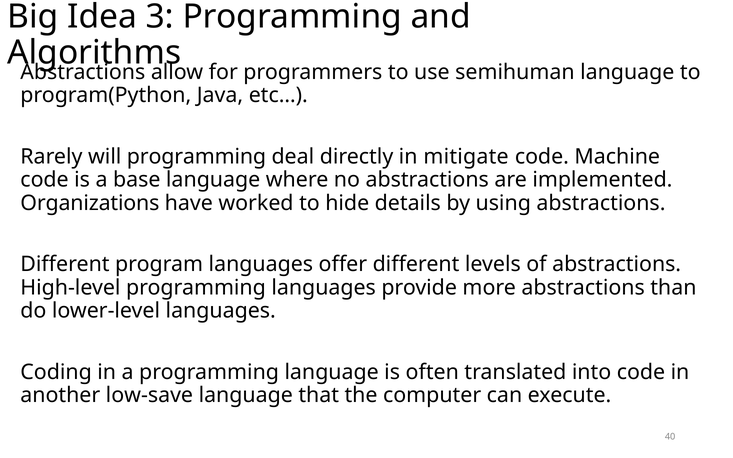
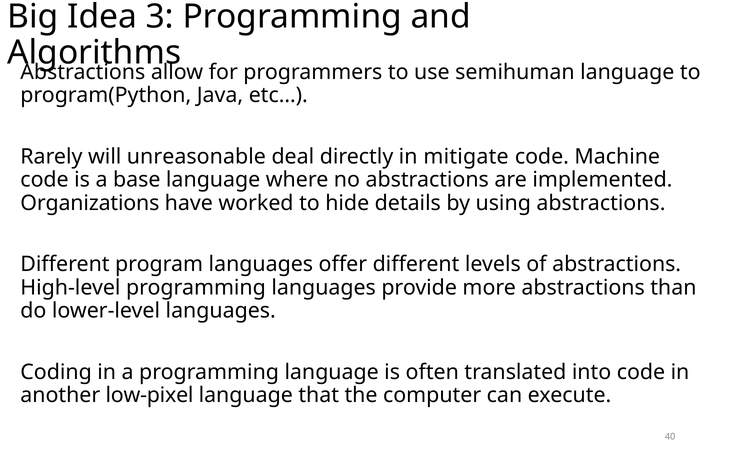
will programming: programming -> unreasonable
low-save: low-save -> low-pixel
